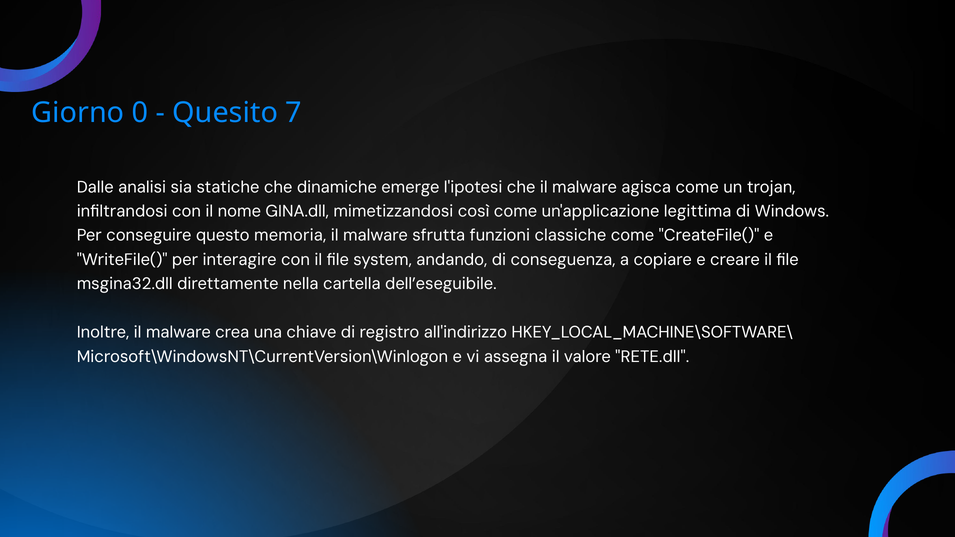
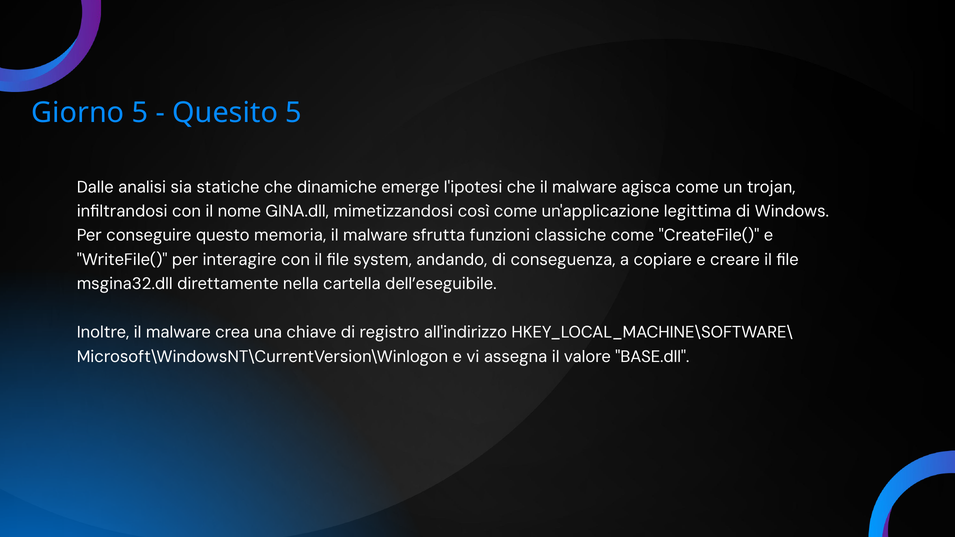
Giorno 0: 0 -> 5
Quesito 7: 7 -> 5
RETE.dll: RETE.dll -> BASE.dll
